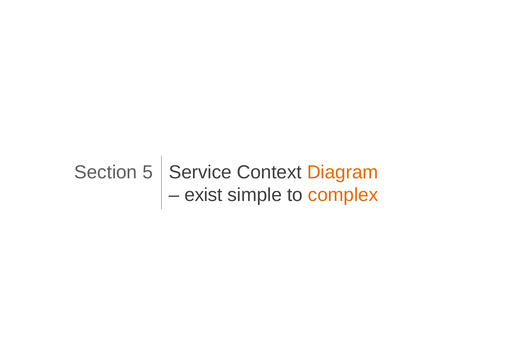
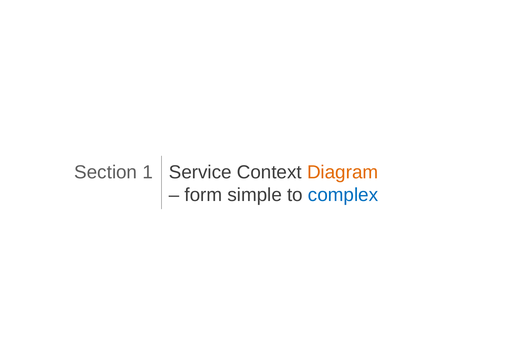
5: 5 -> 1
exist: exist -> form
complex colour: orange -> blue
